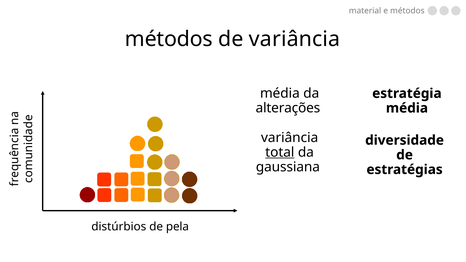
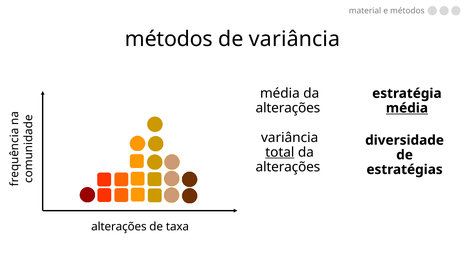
média at (407, 108) underline: none -> present
gaussiana at (288, 167): gaussiana -> alterações
distúrbios at (119, 227): distúrbios -> alterações
pela: pela -> taxa
